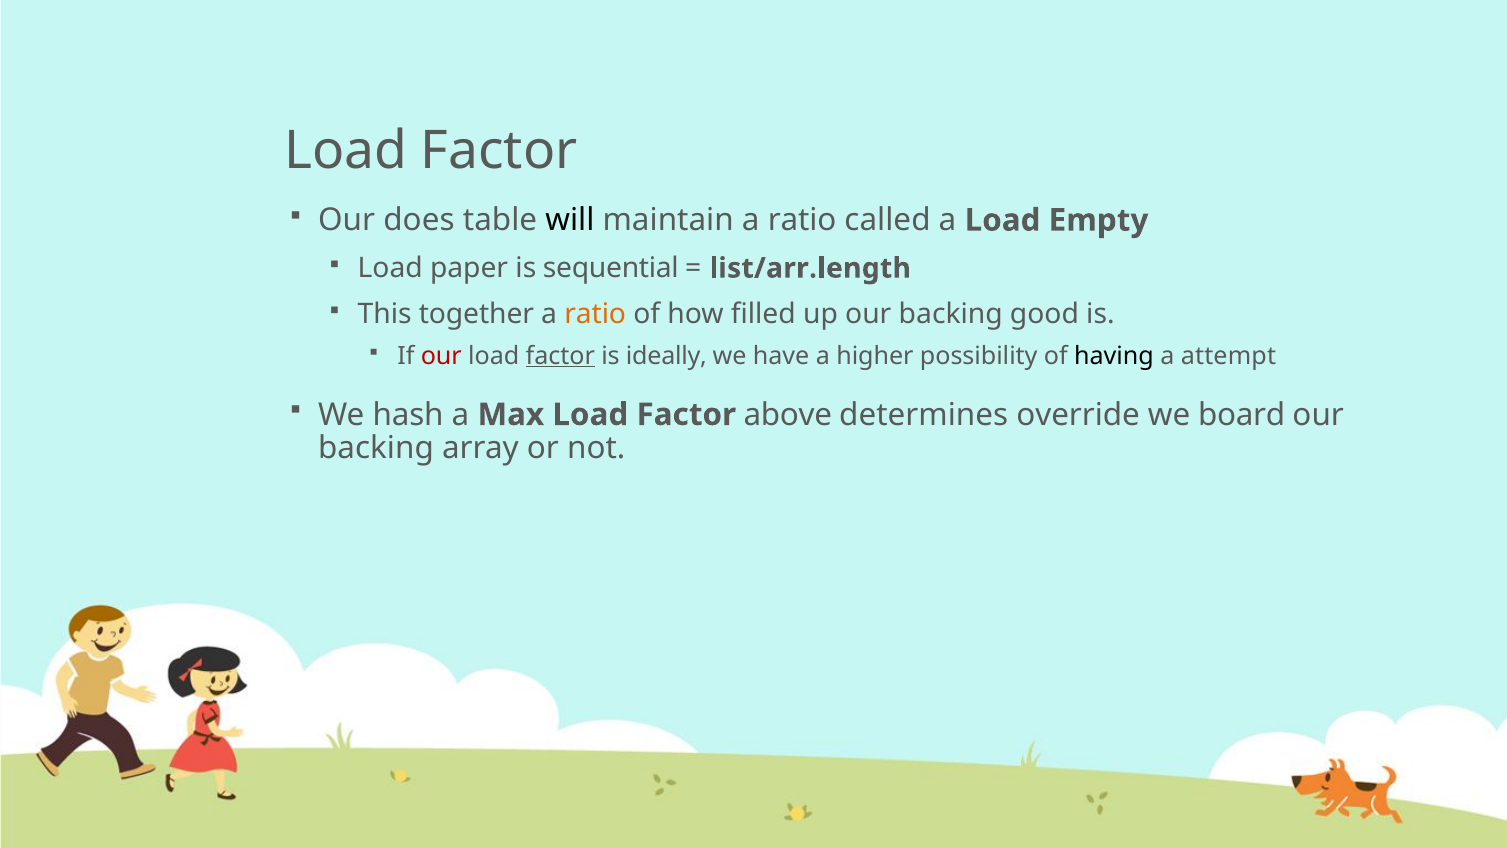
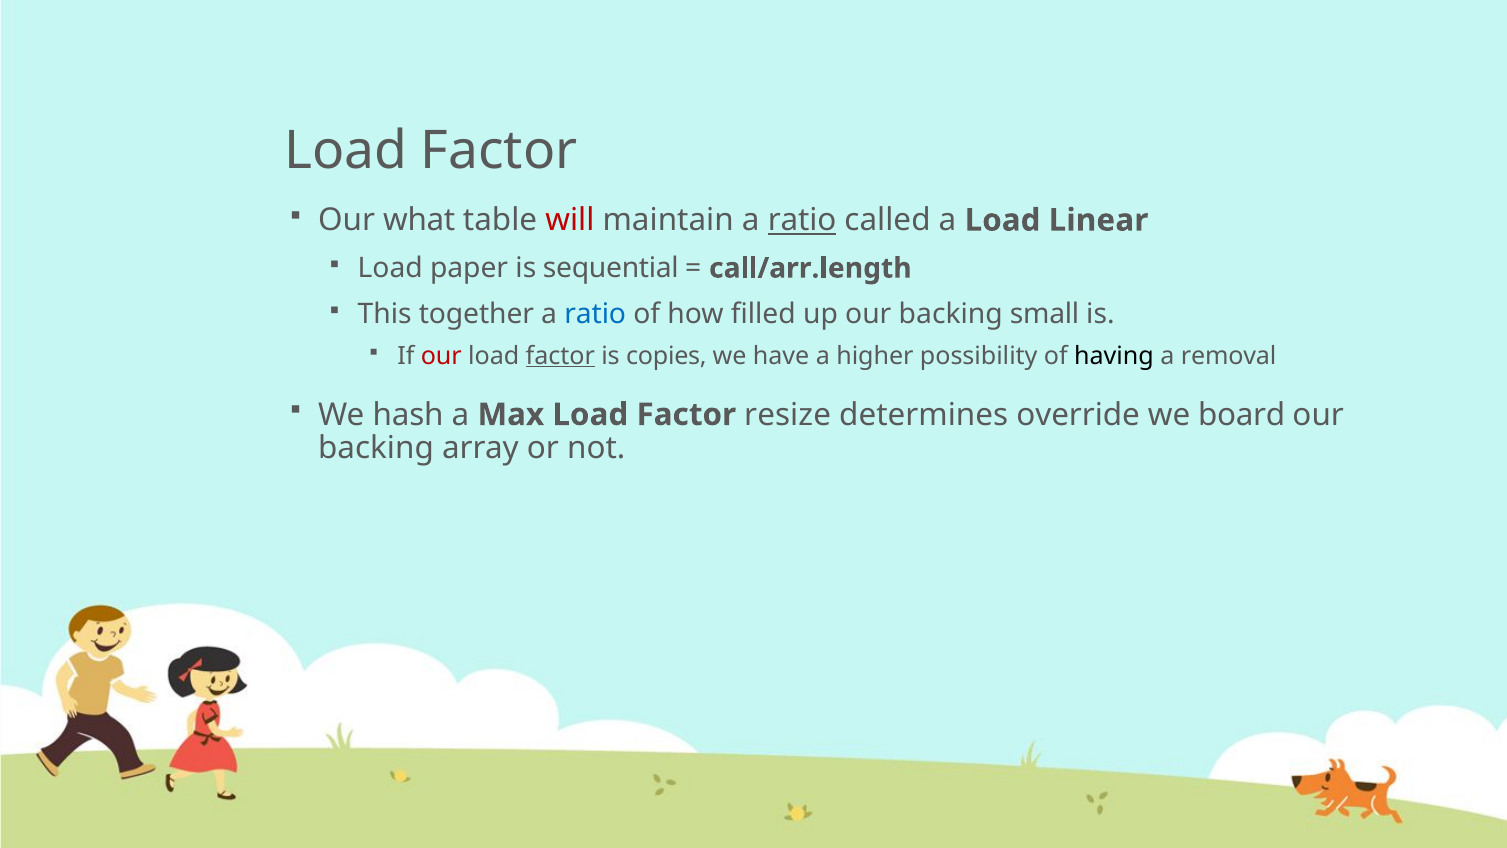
does: does -> what
will colour: black -> red
ratio at (802, 220) underline: none -> present
Empty: Empty -> Linear
list/arr.length: list/arr.length -> call/arr.length
ratio at (595, 314) colour: orange -> blue
good: good -> small
ideally: ideally -> copies
attempt: attempt -> removal
above: above -> resize
